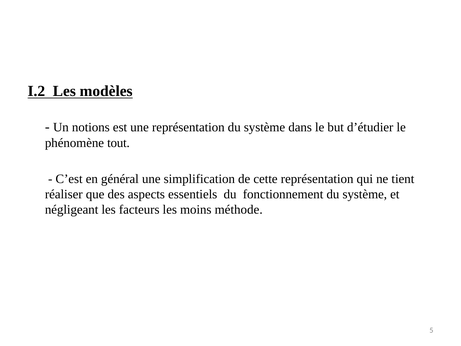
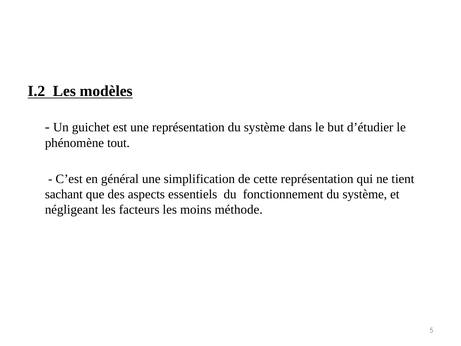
notions: notions -> guichet
réaliser: réaliser -> sachant
